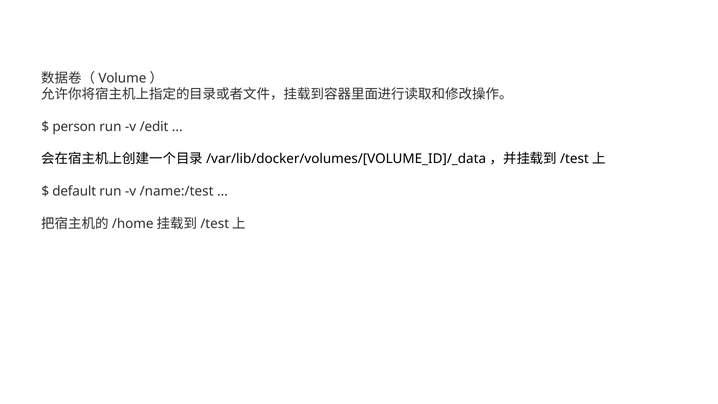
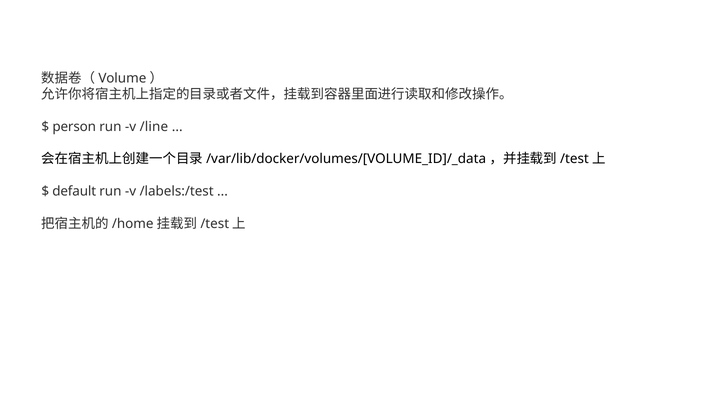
/edit: /edit -> /line
/name:/test: /name:/test -> /labels:/test
